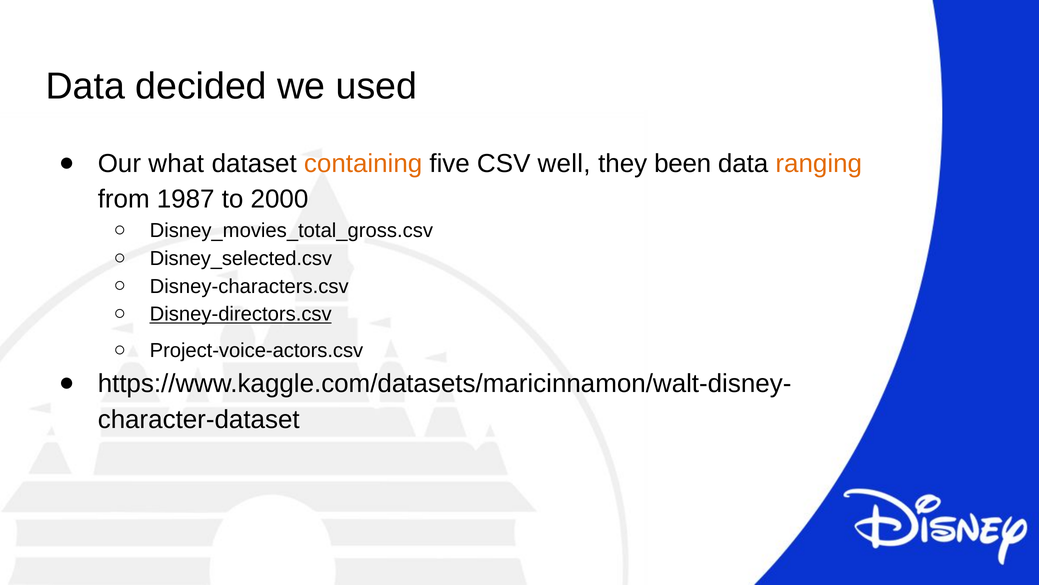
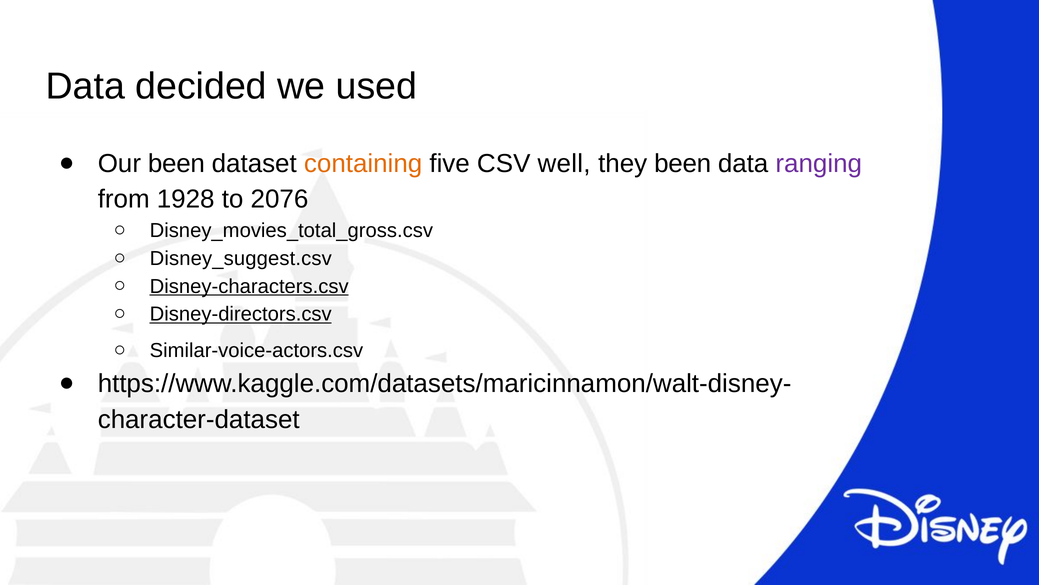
Our what: what -> been
ranging colour: orange -> purple
1987: 1987 -> 1928
2000: 2000 -> 2076
Disney_selected.csv: Disney_selected.csv -> Disney_suggest.csv
Disney-characters.csv underline: none -> present
Project-voice-actors.csv: Project-voice-actors.csv -> Similar-voice-actors.csv
